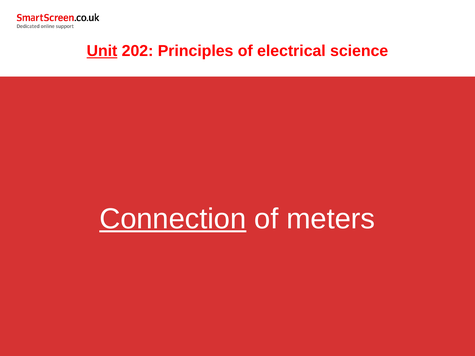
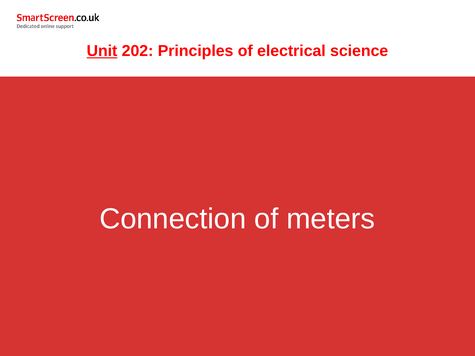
Connection underline: present -> none
